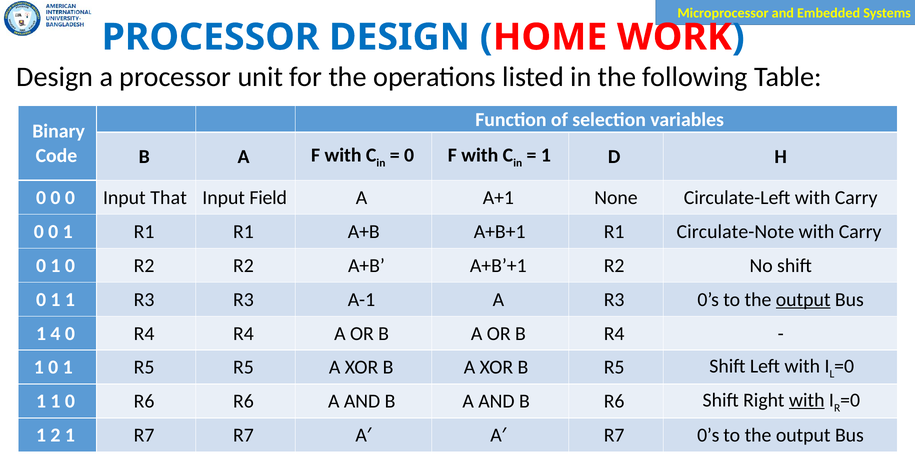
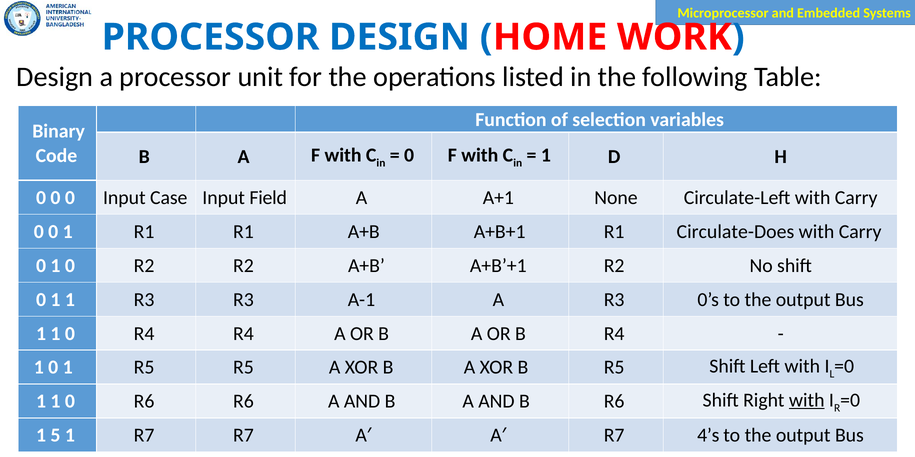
That: That -> Case
Circulate-Note: Circulate-Note -> Circulate-Does
output at (803, 300) underline: present -> none
4 at (55, 334): 4 -> 1
2: 2 -> 5
R7 0’s: 0’s -> 4’s
